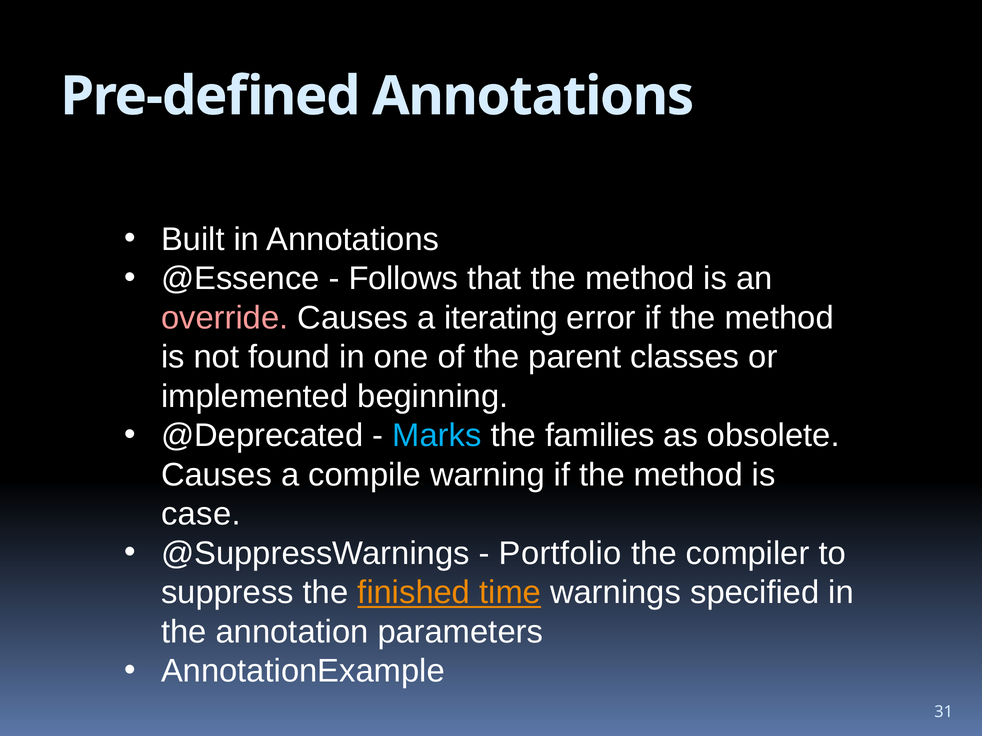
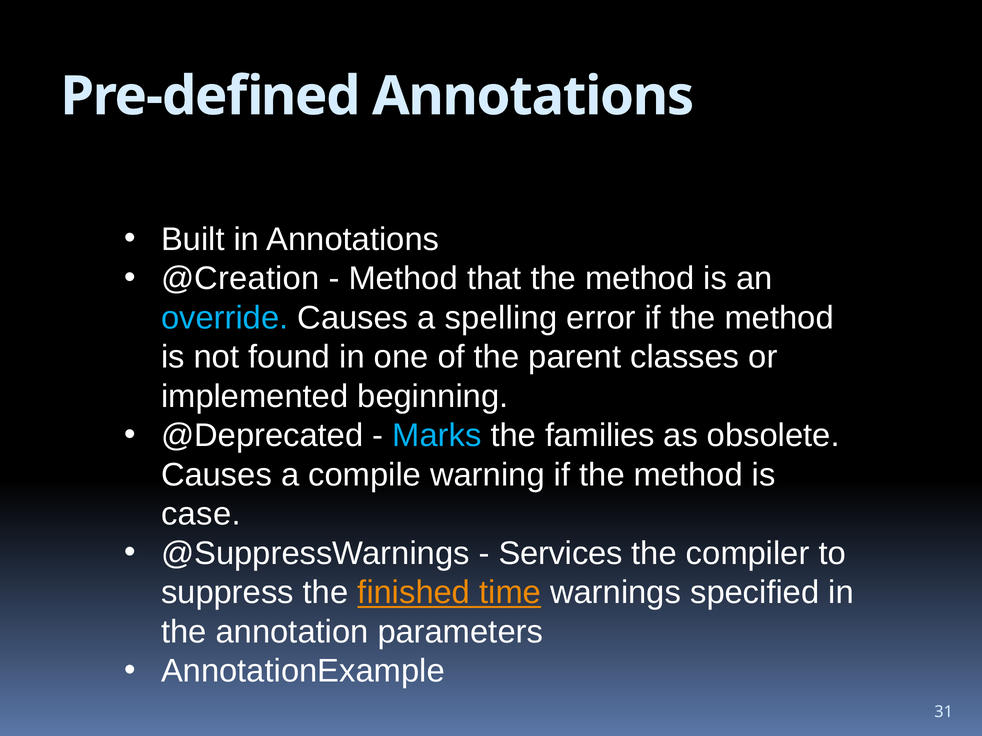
@Essence: @Essence -> @Creation
Follows at (403, 279): Follows -> Method
override colour: pink -> light blue
iterating: iterating -> spelling
Portfolio: Portfolio -> Services
